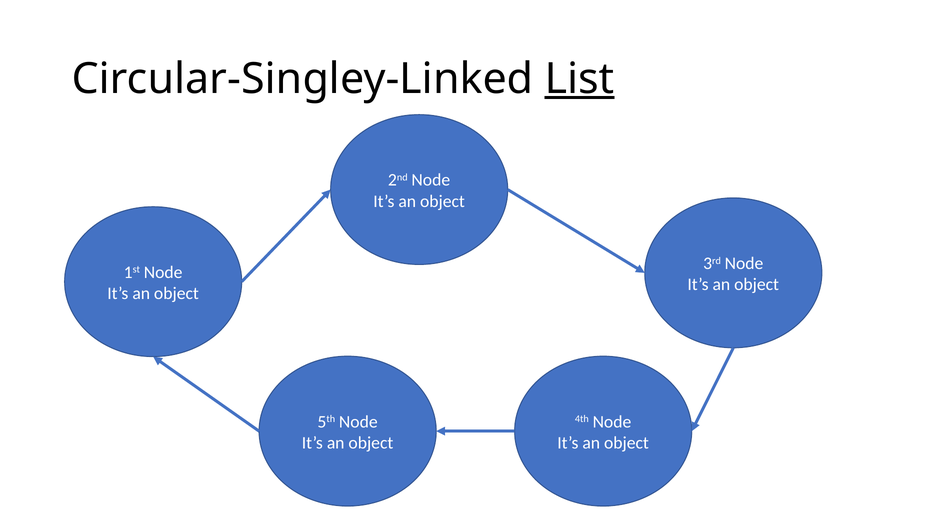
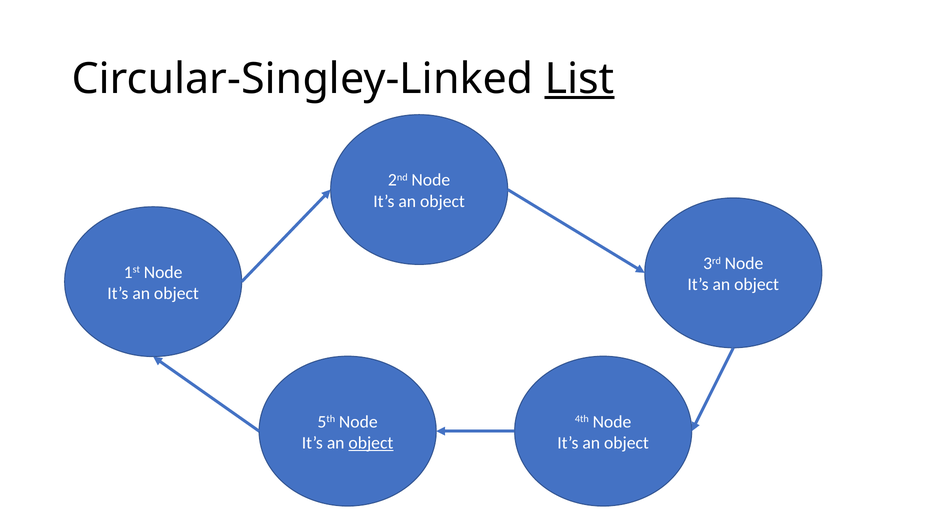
object at (371, 443) underline: none -> present
